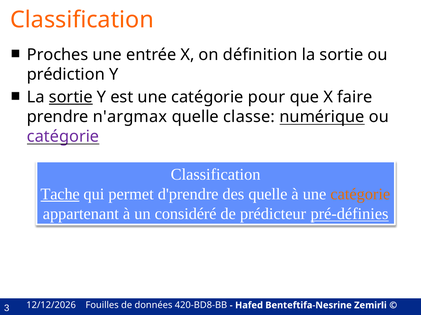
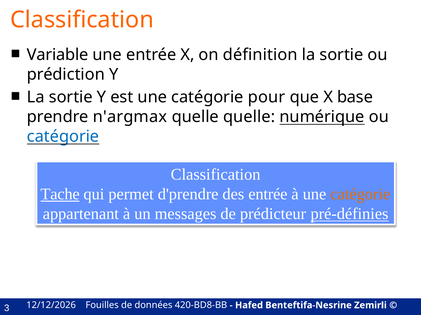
Proches: Proches -> Variable
sortie at (71, 97) underline: present -> none
faire: faire -> base
quelle classe: classe -> quelle
catégorie at (63, 137) colour: purple -> blue
des quelle: quelle -> entrée
considéré: considéré -> messages
